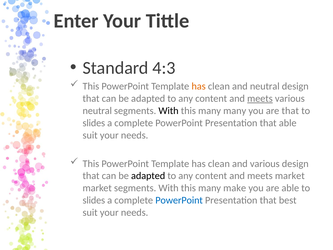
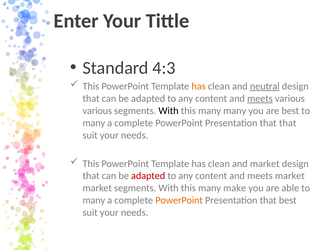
neutral at (265, 86) underline: none -> present
neutral at (97, 111): neutral -> various
are that: that -> best
slides at (94, 123): slides -> many
that able: able -> that
and various: various -> market
adapted at (148, 176) colour: black -> red
slides at (94, 200): slides -> many
PowerPoint at (179, 200) colour: blue -> orange
